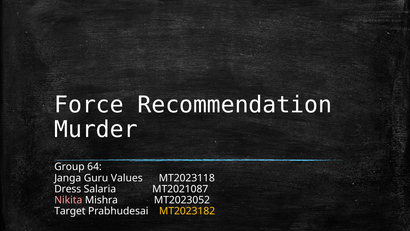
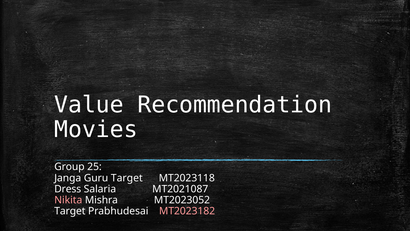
Force: Force -> Value
Murder: Murder -> Movies
64: 64 -> 25
Guru Values: Values -> Target
MT2023182 colour: yellow -> pink
